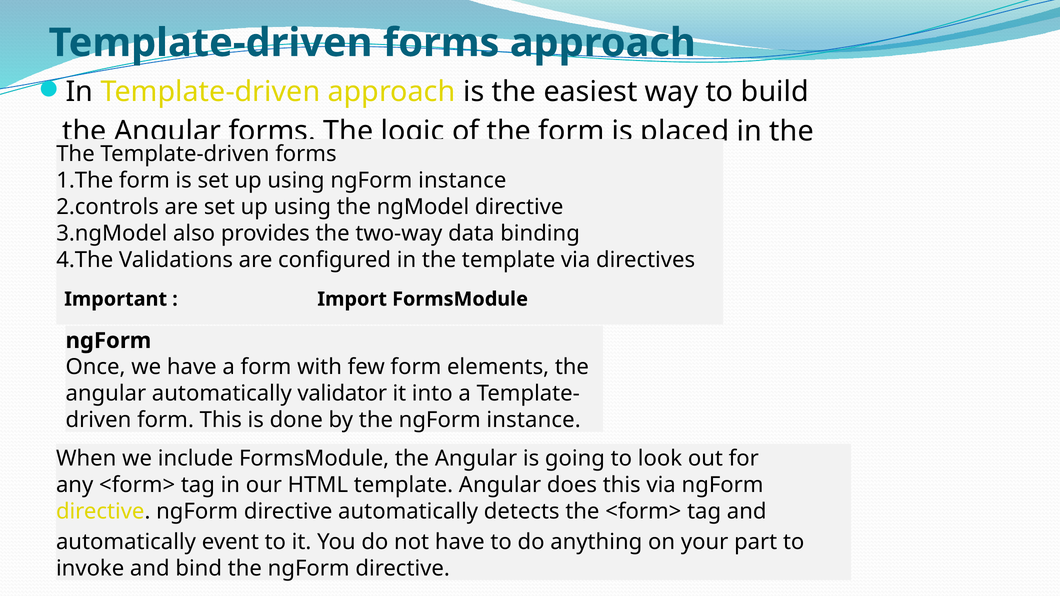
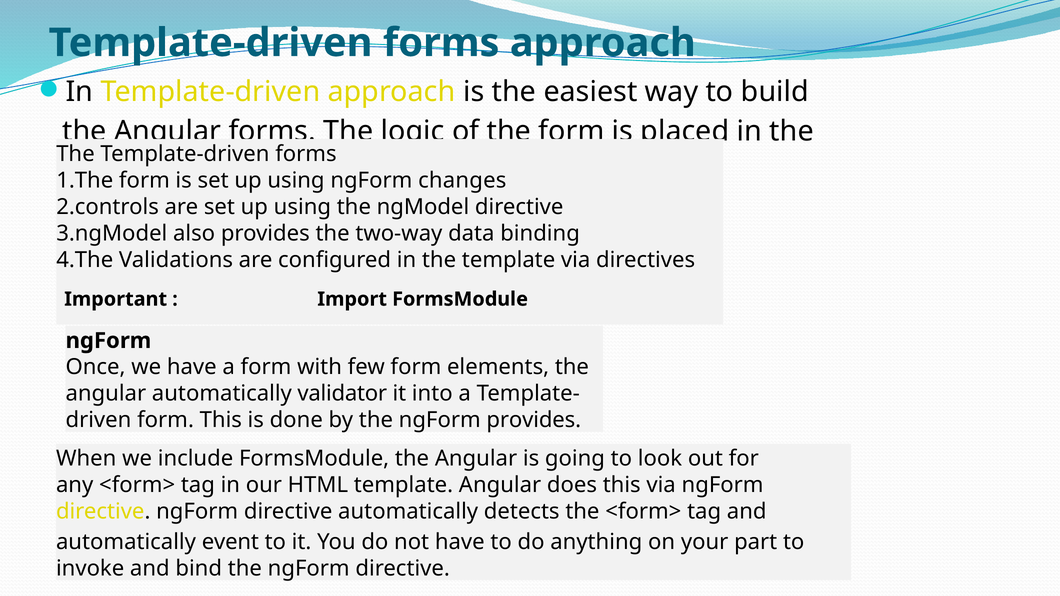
using ngForm instance: instance -> changes
the ngForm instance: instance -> provides
